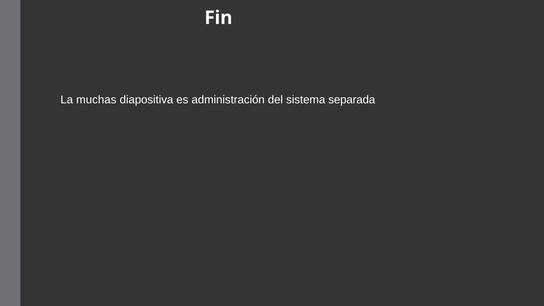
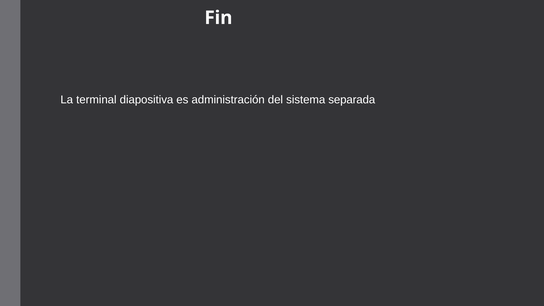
muchas: muchas -> terminal
